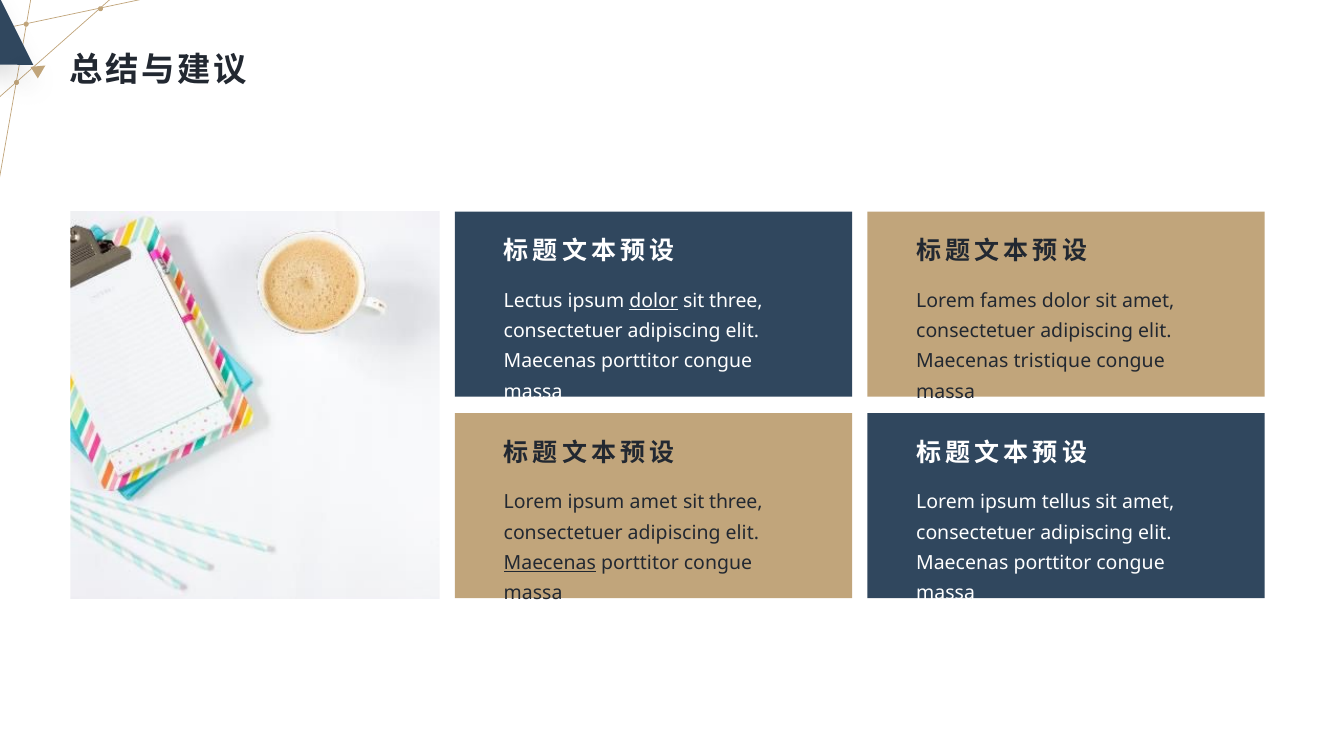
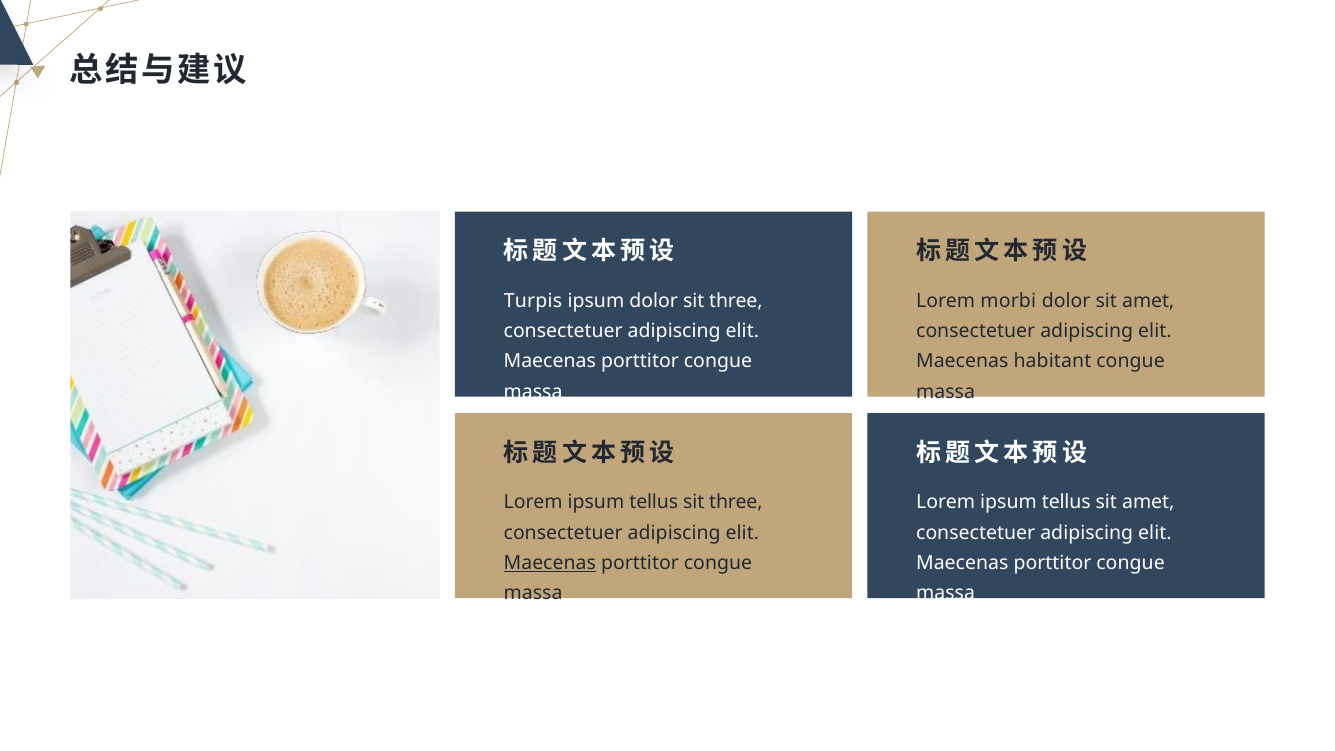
Lectus: Lectus -> Turpis
dolor at (654, 301) underline: present -> none
fames: fames -> morbi
tristique: tristique -> habitant
amet at (654, 502): amet -> tellus
